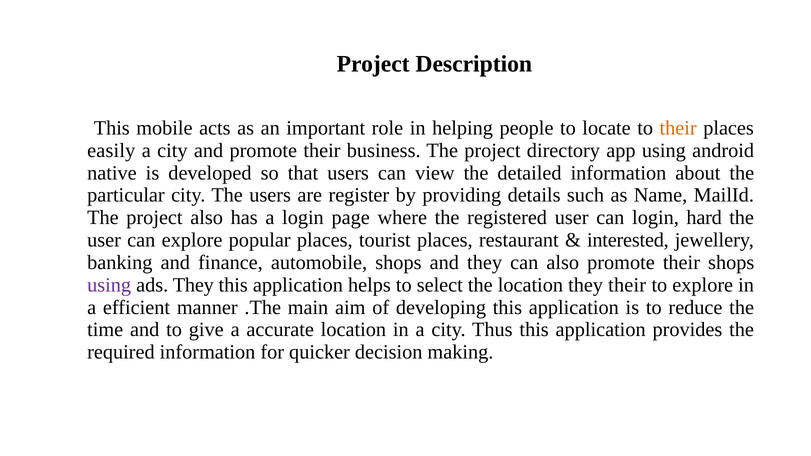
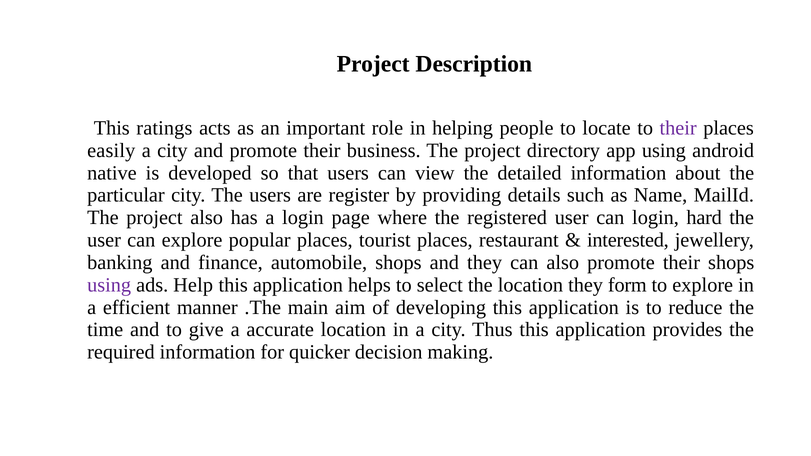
mobile: mobile -> ratings
their at (678, 128) colour: orange -> purple
ads They: They -> Help
they their: their -> form
